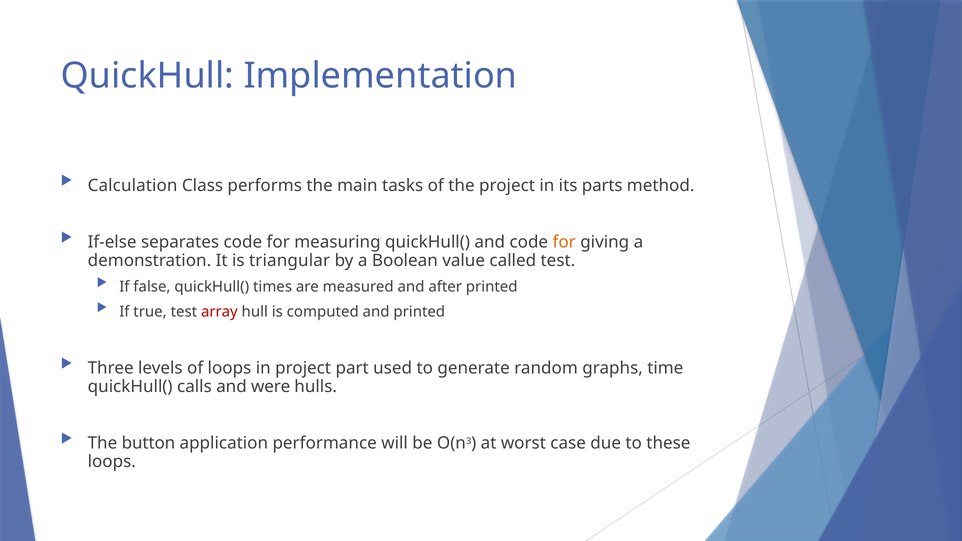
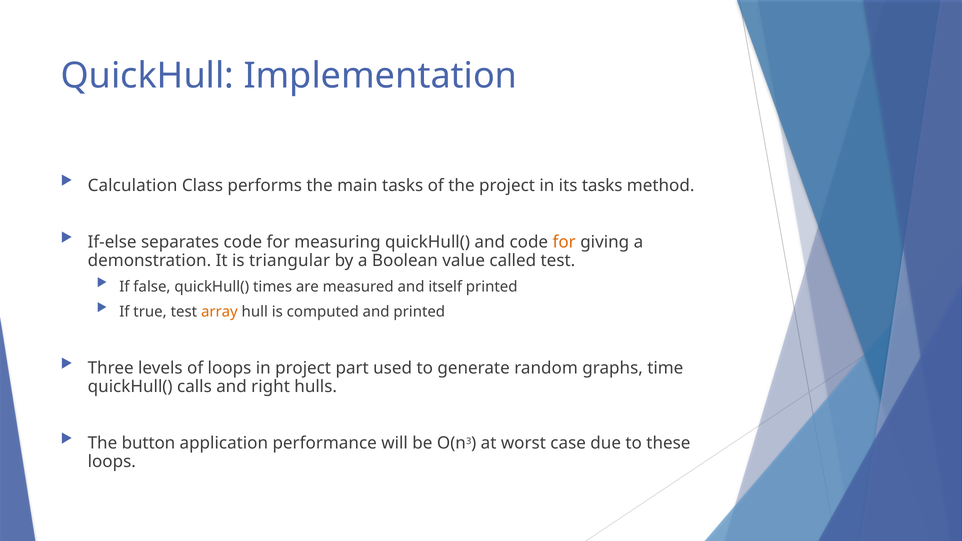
its parts: parts -> tasks
after: after -> itself
array colour: red -> orange
were: were -> right
